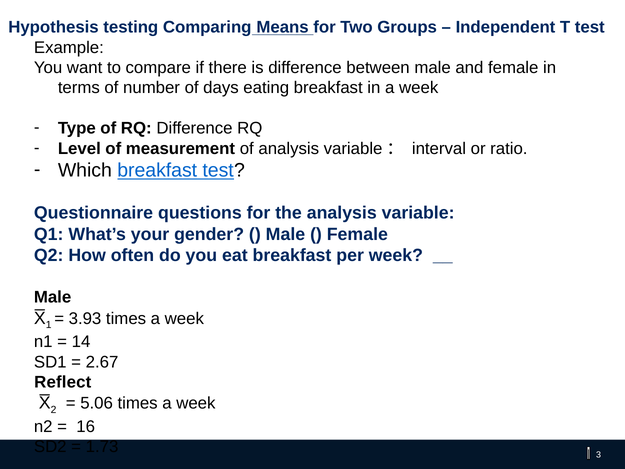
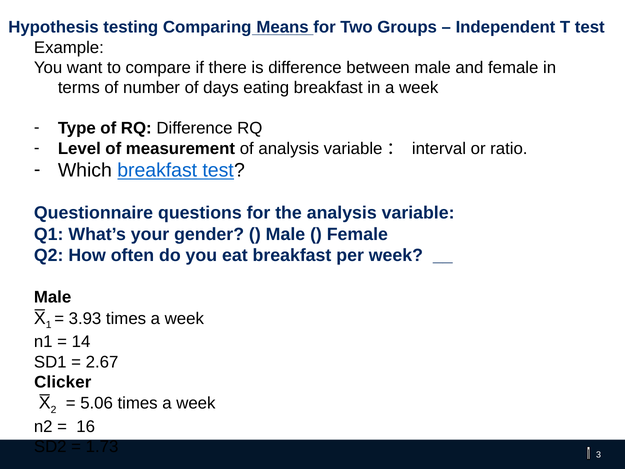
Reflect: Reflect -> Clicker
